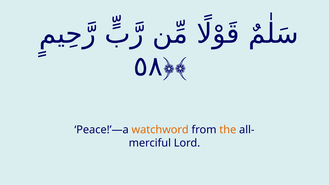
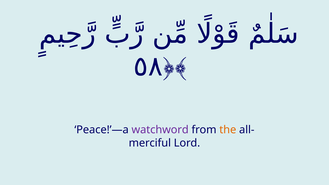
watchword colour: orange -> purple
